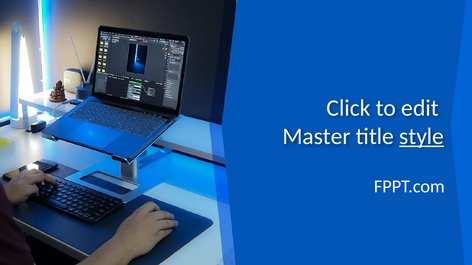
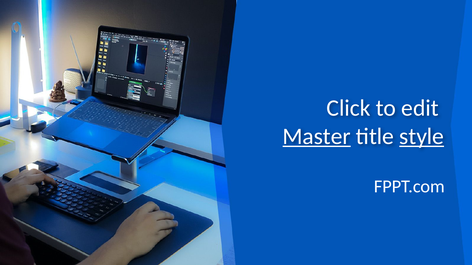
Master underline: none -> present
